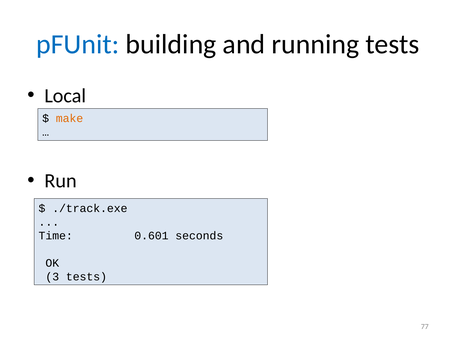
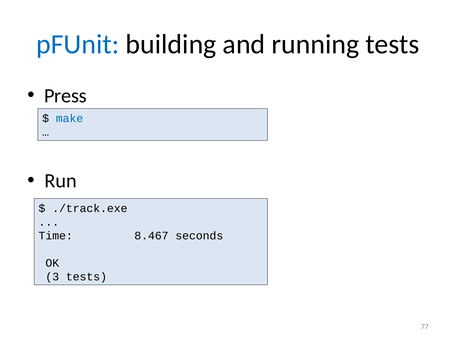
Local: Local -> Press
make colour: orange -> blue
0.601: 0.601 -> 8.467
